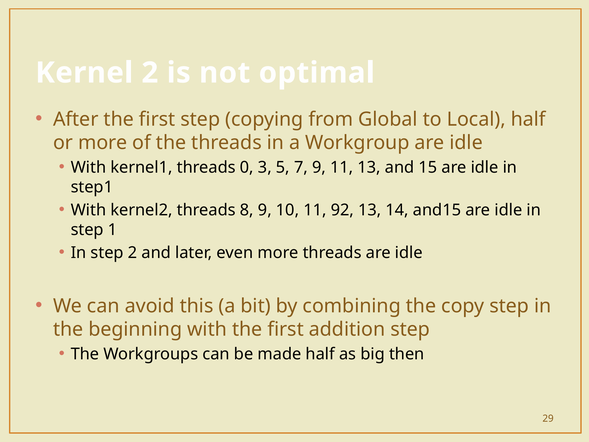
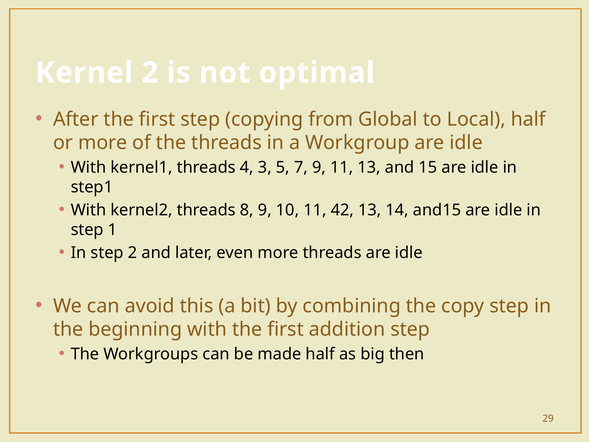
0: 0 -> 4
92: 92 -> 42
